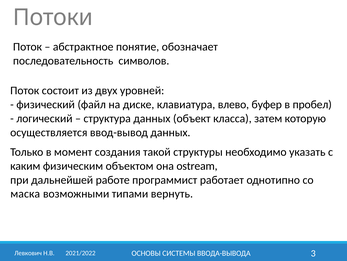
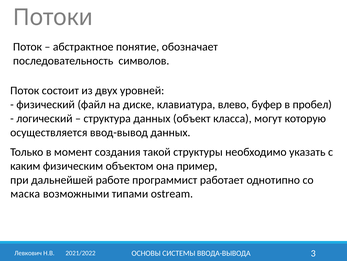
затем: затем -> могут
ostream: ostream -> пример
вернуть: вернуть -> ostream
